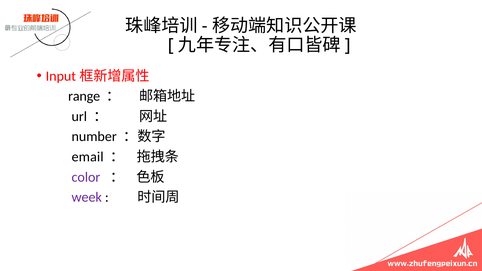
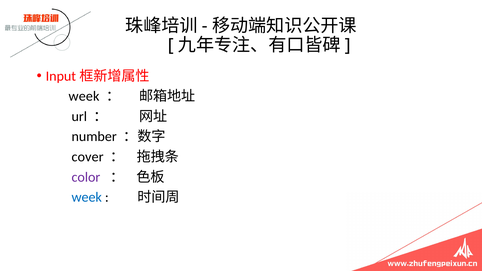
range at (84, 96): range -> week
email: email -> cover
week at (87, 197) colour: purple -> blue
